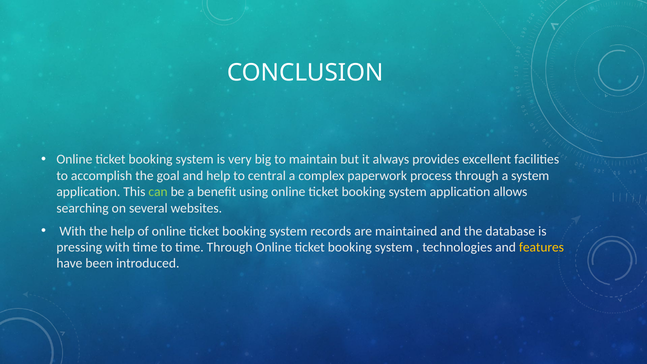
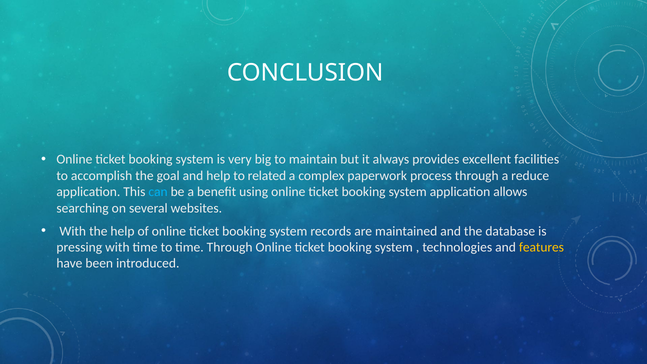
central: central -> related
a system: system -> reduce
can colour: light green -> light blue
